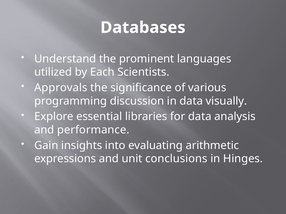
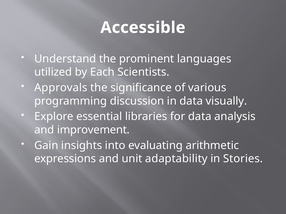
Databases: Databases -> Accessible
performance: performance -> improvement
conclusions: conclusions -> adaptability
Hinges: Hinges -> Stories
